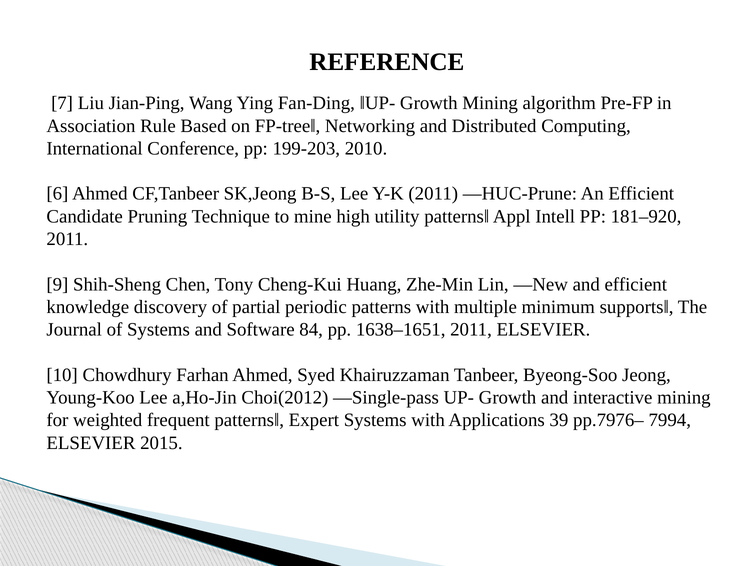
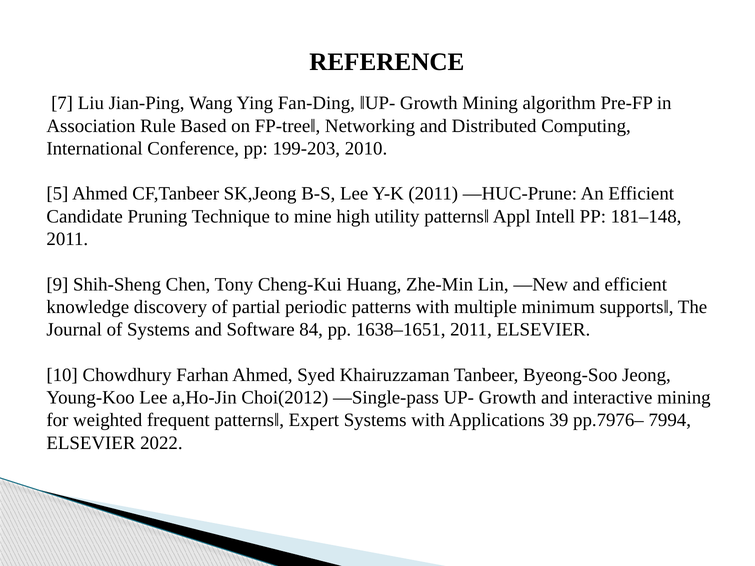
6: 6 -> 5
181–920: 181–920 -> 181–148
2015: 2015 -> 2022
